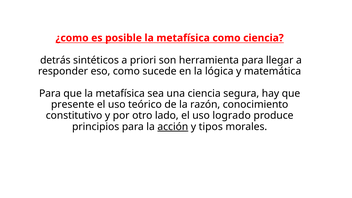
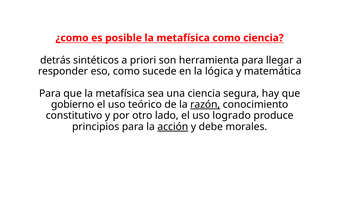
presente: presente -> gobierno
razón underline: none -> present
tipos: tipos -> debe
